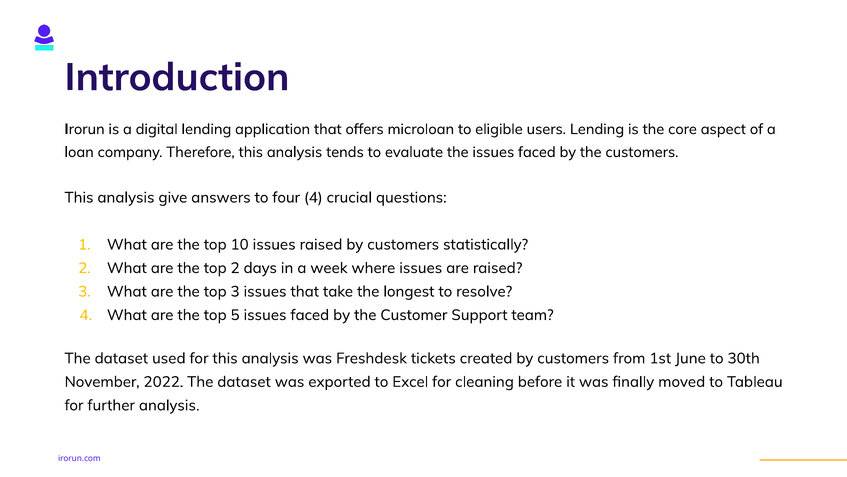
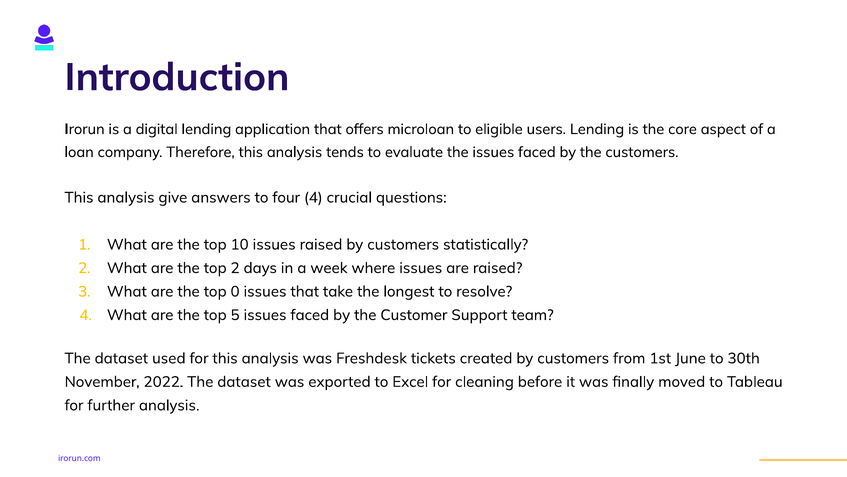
top 3: 3 -> 0
